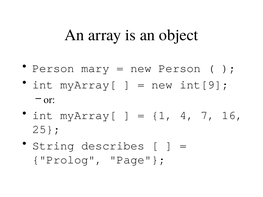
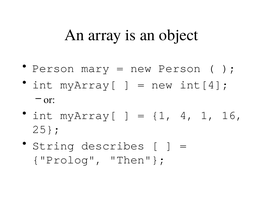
int[9: int[9 -> int[4
4 7: 7 -> 1
Page: Page -> Then
